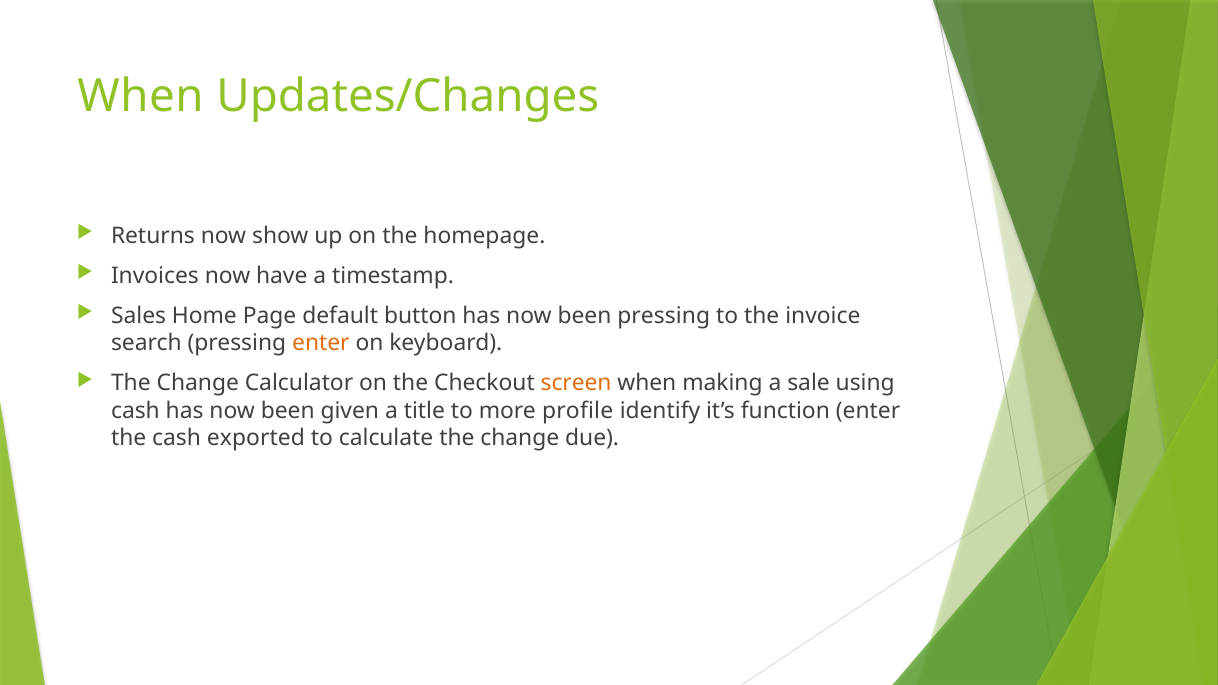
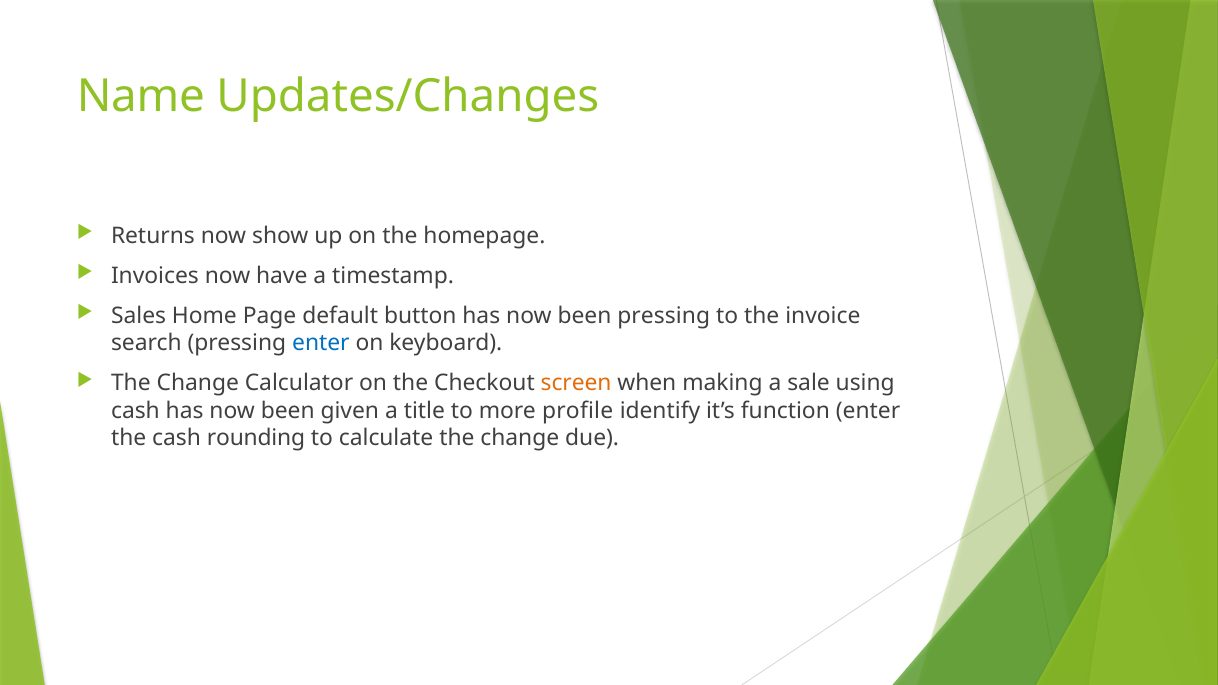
When at (140, 96): When -> Name
enter at (321, 343) colour: orange -> blue
exported: exported -> rounding
